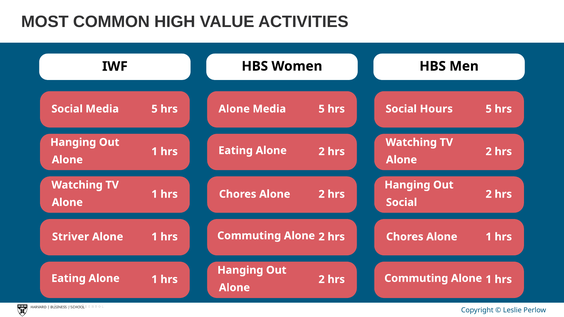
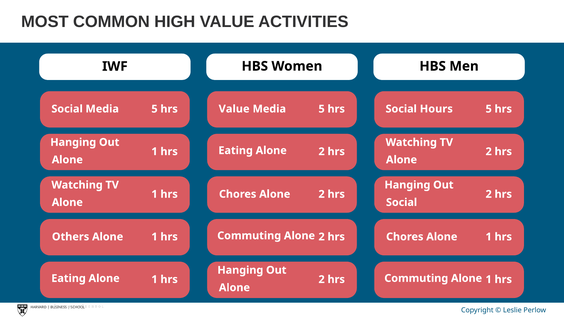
Alone at (234, 109): Alone -> Value
Striver: Striver -> Others
